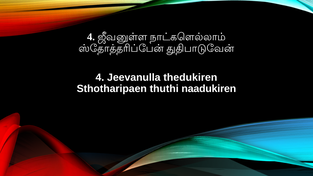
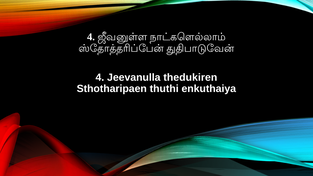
naadukiren: naadukiren -> enkuthaiya
